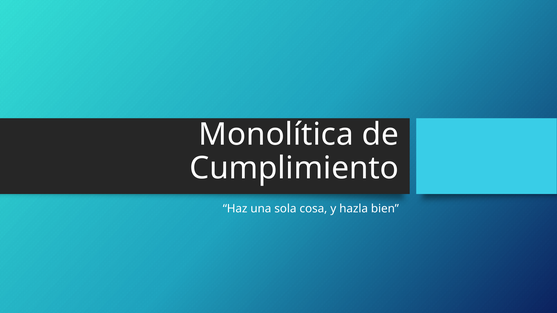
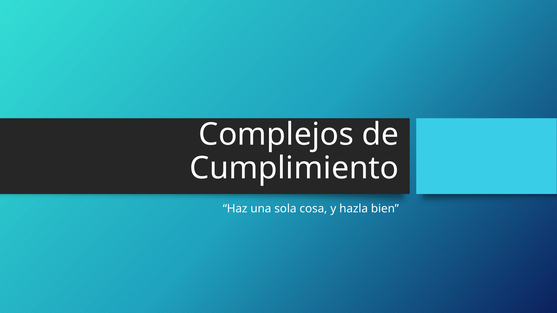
Monolítica: Monolítica -> Complejos
